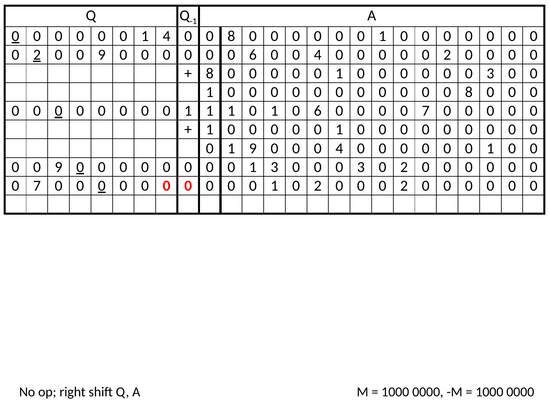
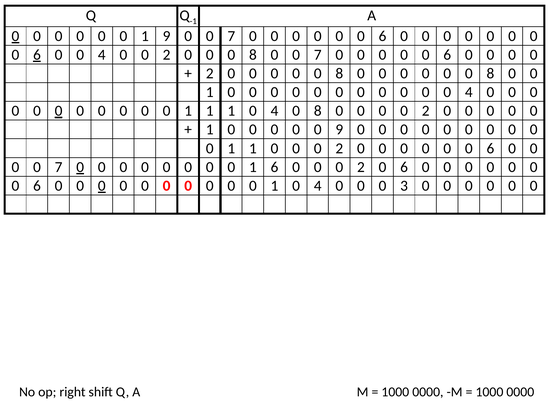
1 4: 4 -> 9
8 at (231, 36): 8 -> 7
1 at (382, 36): 1 -> 6
2 at (37, 55): 2 -> 6
9 at (102, 55): 9 -> 4
0 at (167, 55): 0 -> 2
6 at (253, 55): 6 -> 8
4 at (318, 55): 4 -> 7
2 at (447, 55): 2 -> 6
8 at (210, 73): 8 -> 2
1 at (339, 73): 1 -> 8
3 at (490, 73): 3 -> 8
0 0 0 8: 8 -> 4
1 1 0 1: 1 -> 4
6 at (318, 111): 6 -> 8
7 at (426, 111): 7 -> 2
1 at (339, 130): 1 -> 9
9 at (253, 148): 9 -> 1
4 at (339, 148): 4 -> 2
1 at (490, 148): 1 -> 6
9 at (59, 167): 9 -> 7
1 3: 3 -> 6
3 at (361, 167): 3 -> 2
2 at (404, 167): 2 -> 6
7 at (37, 186): 7 -> 6
0 1 0 2: 2 -> 4
2 at (404, 186): 2 -> 3
